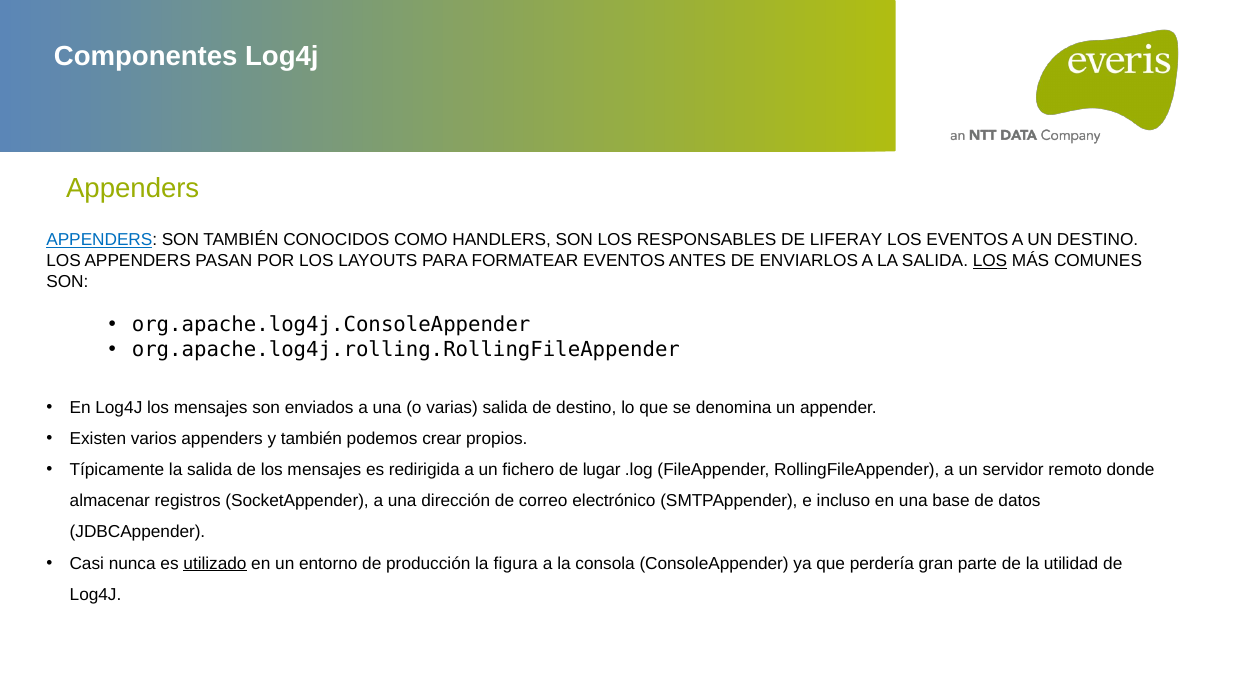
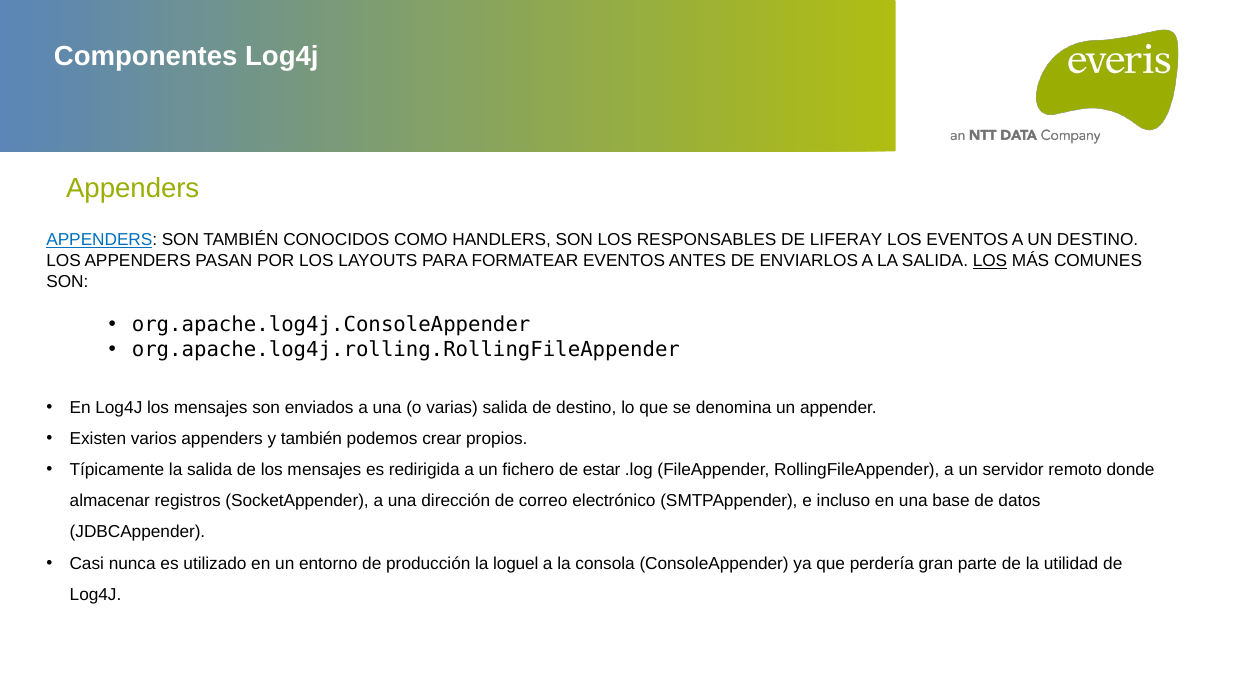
lugar: lugar -> estar
utilizado underline: present -> none
figura: figura -> loguel
